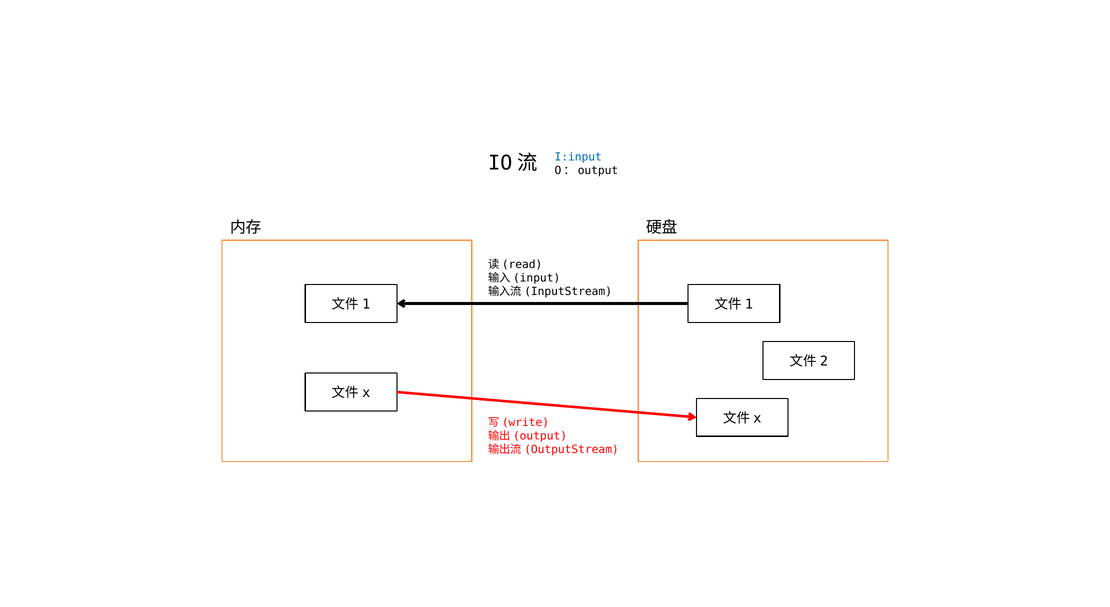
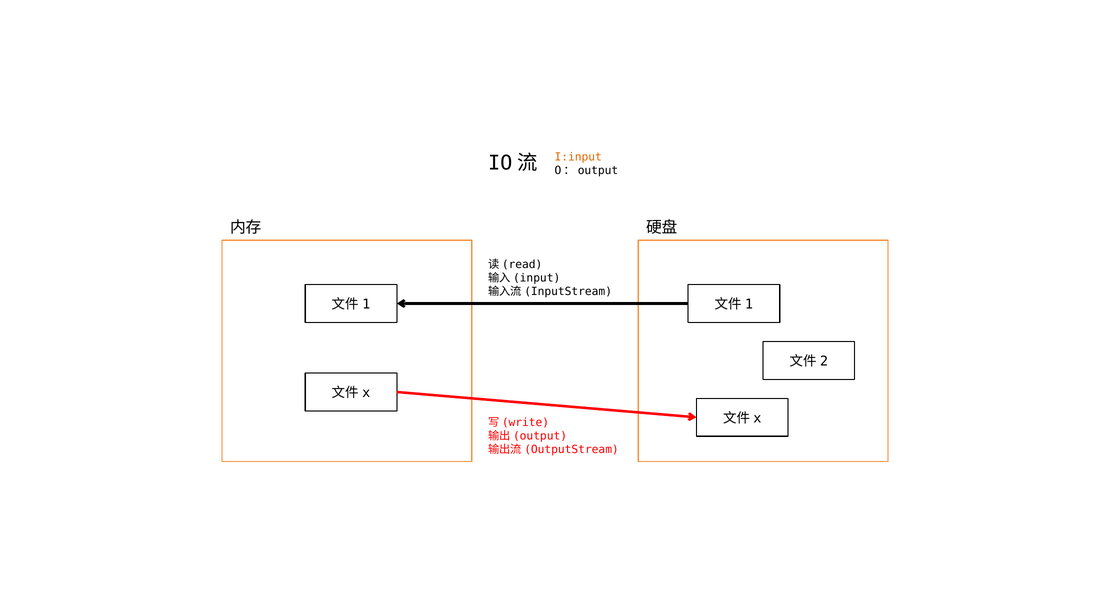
I:input colour: blue -> orange
